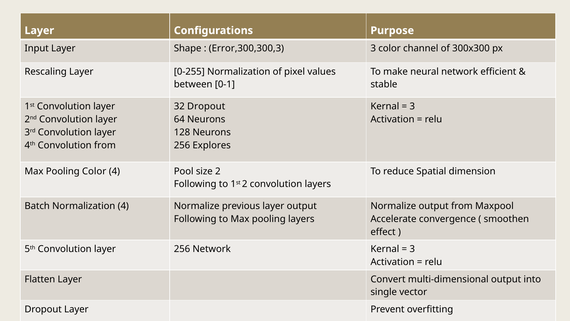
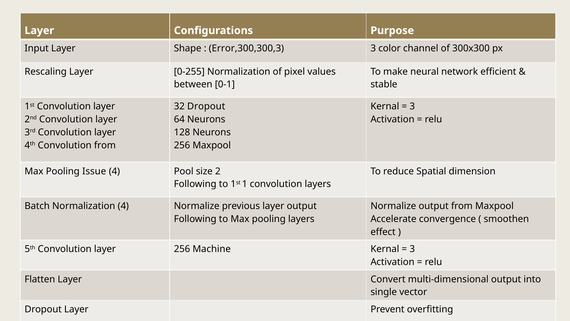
256 Explores: Explores -> Maxpool
Pooling Color: Color -> Issue
1st 2: 2 -> 1
256 Network: Network -> Machine
